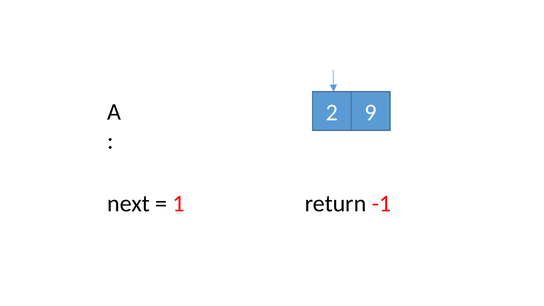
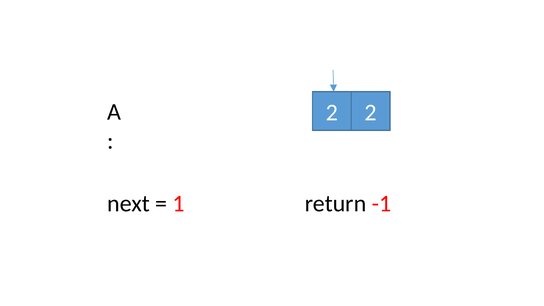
2 9: 9 -> 2
